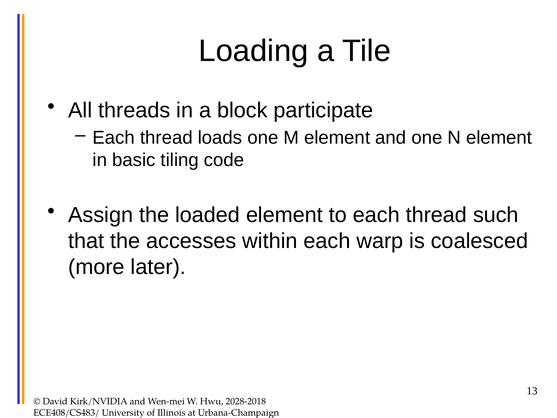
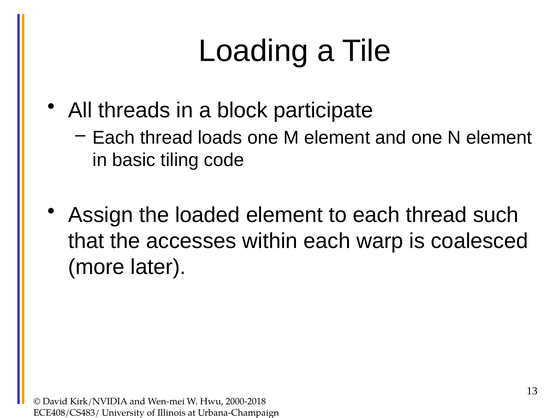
2028-2018: 2028-2018 -> 2000-2018
